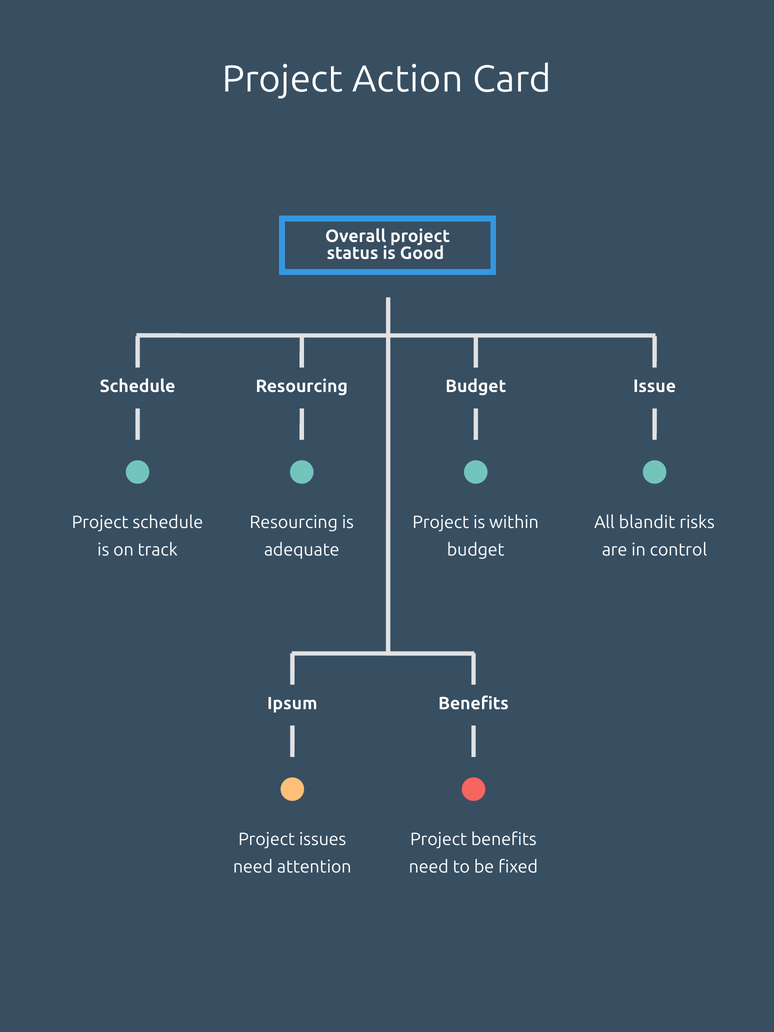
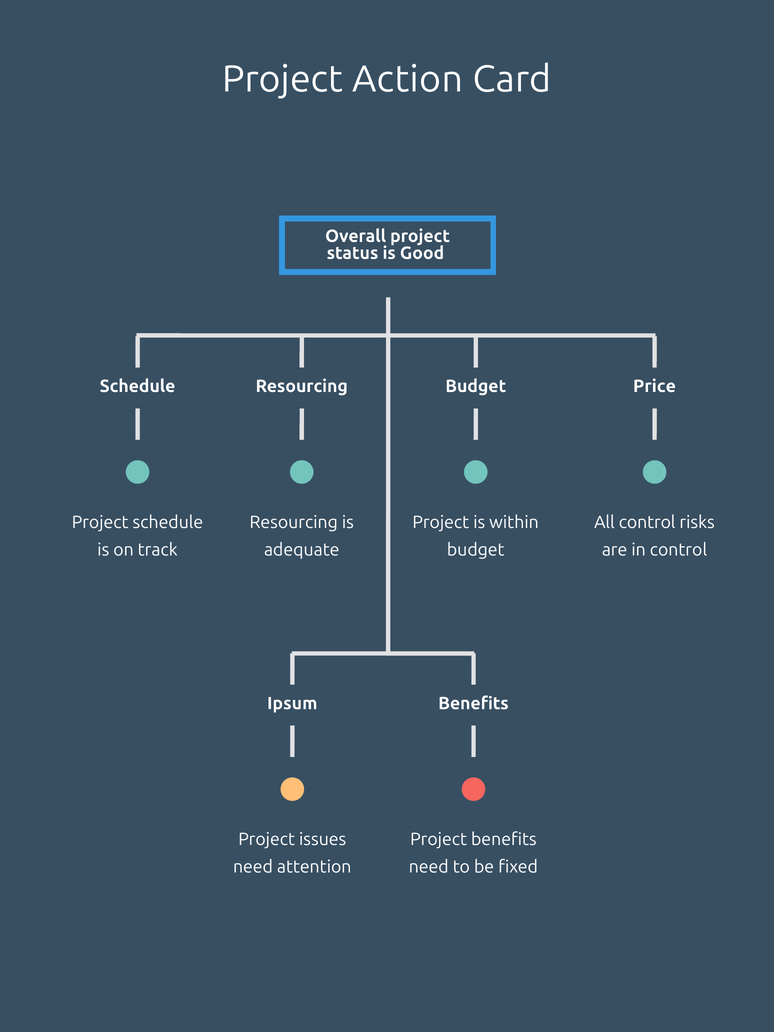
Issue: Issue -> Price
All blandit: blandit -> control
